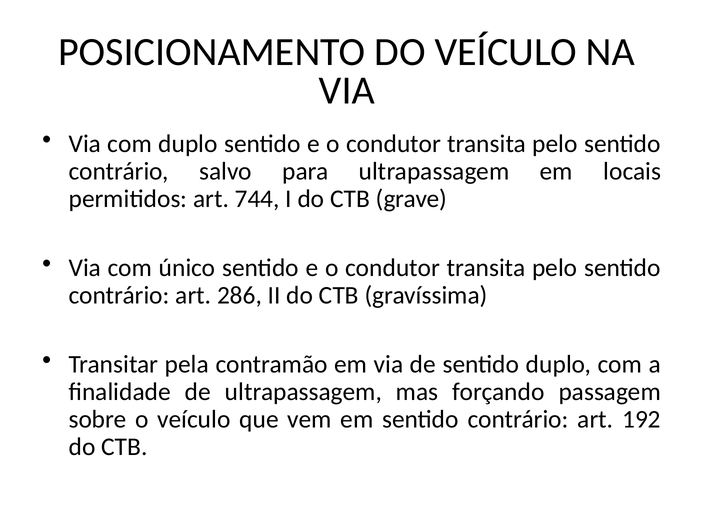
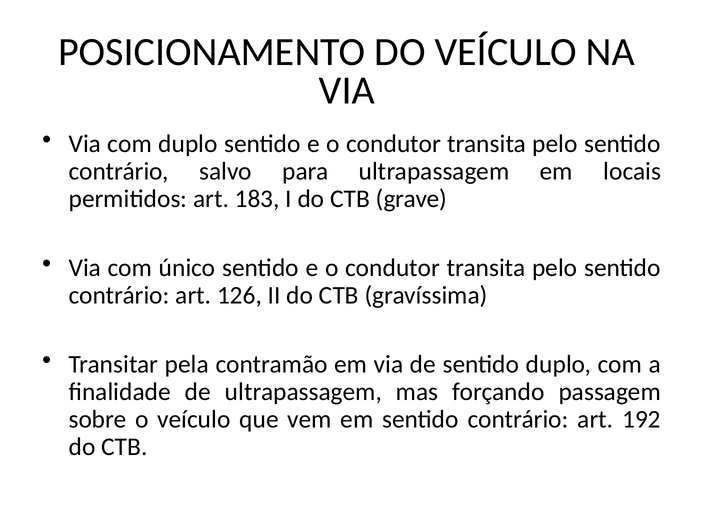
744: 744 -> 183
286: 286 -> 126
